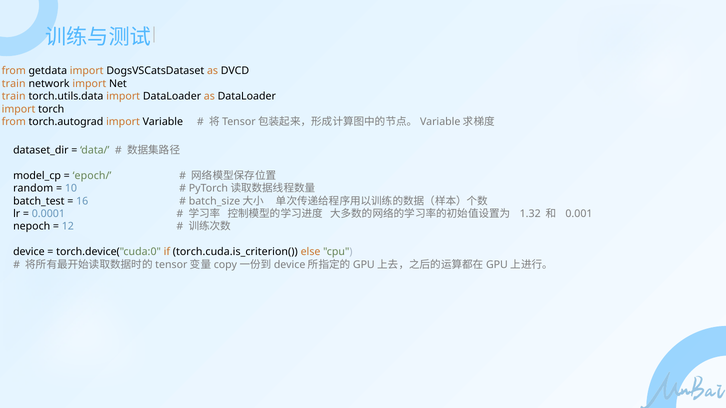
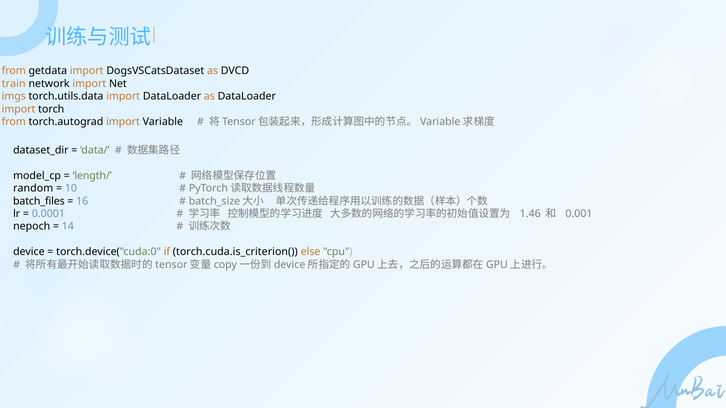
train at (14, 96): train -> imgs
epoch/: epoch/ -> length/
batch_test: batch_test -> batch_files
1.32: 1.32 -> 1.46
12: 12 -> 14
